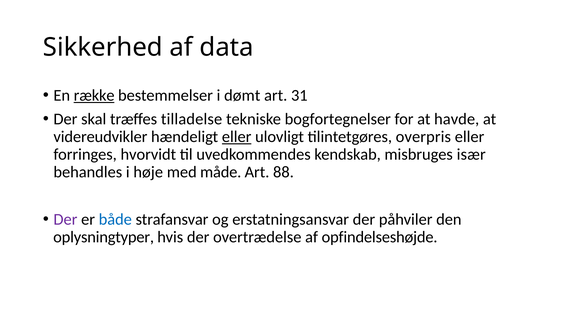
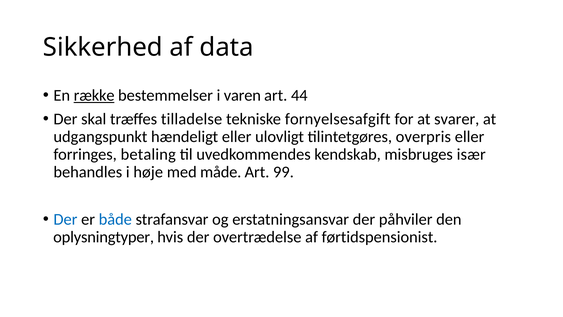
dømt: dømt -> varen
31: 31 -> 44
bogfortegnelser: bogfortegnelser -> fornyelsesafgift
havde: havde -> svarer
videreudvikler: videreudvikler -> udgangspunkt
eller at (237, 137) underline: present -> none
hvorvidt: hvorvidt -> betaling
88: 88 -> 99
Der at (65, 219) colour: purple -> blue
opfindelseshøjde: opfindelseshøjde -> førtidspensionist
